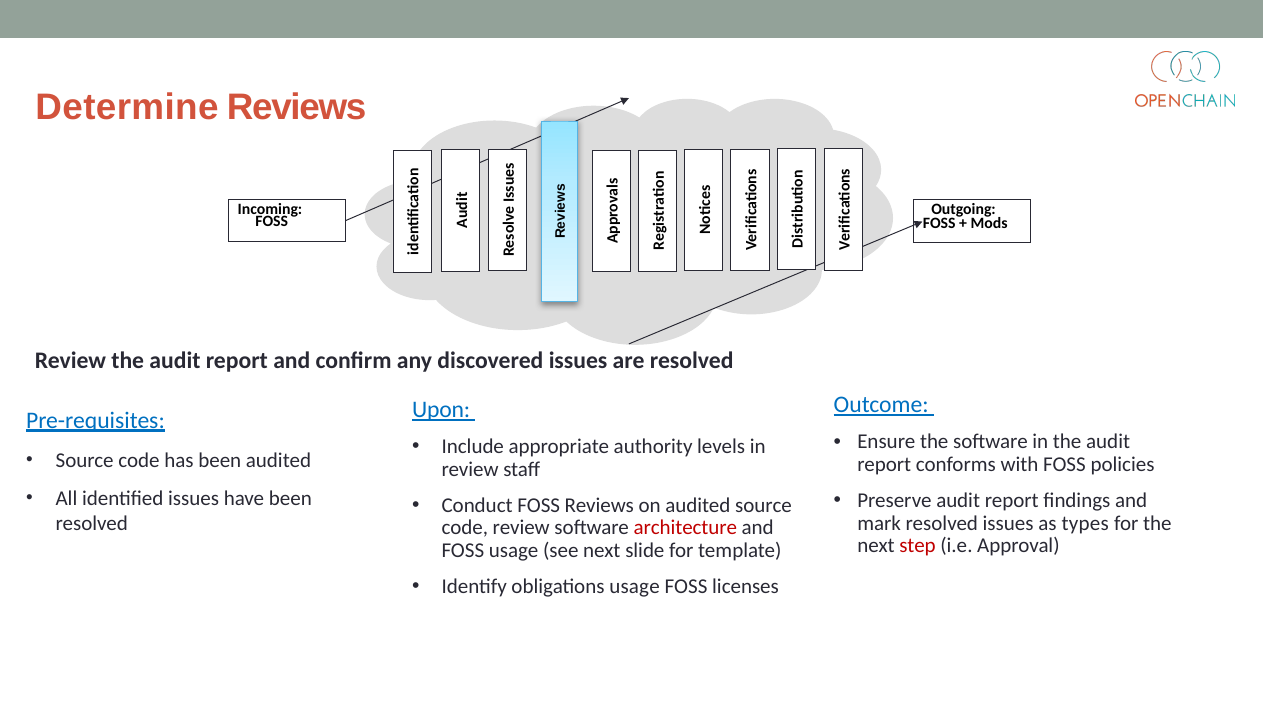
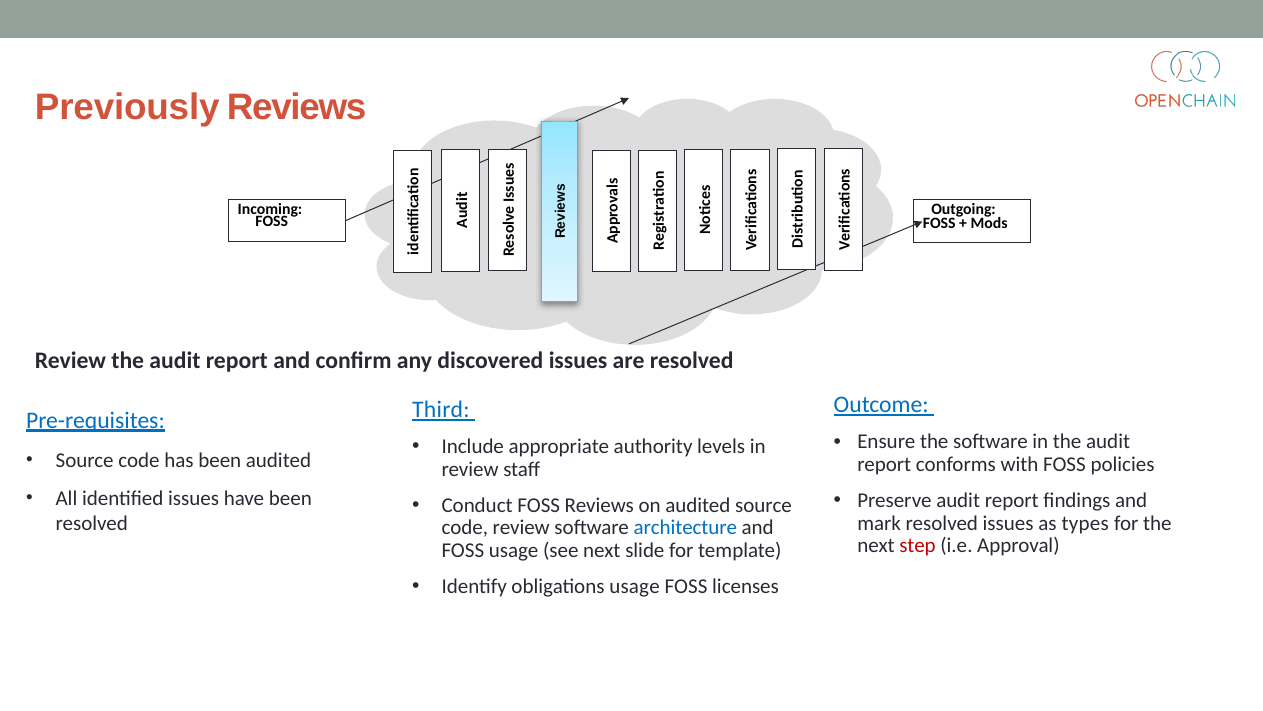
Determine: Determine -> Previously
Upon: Upon -> Third
architecture colour: red -> blue
